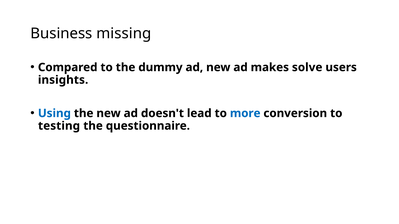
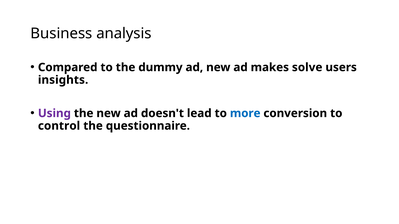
missing: missing -> analysis
Using colour: blue -> purple
testing: testing -> control
